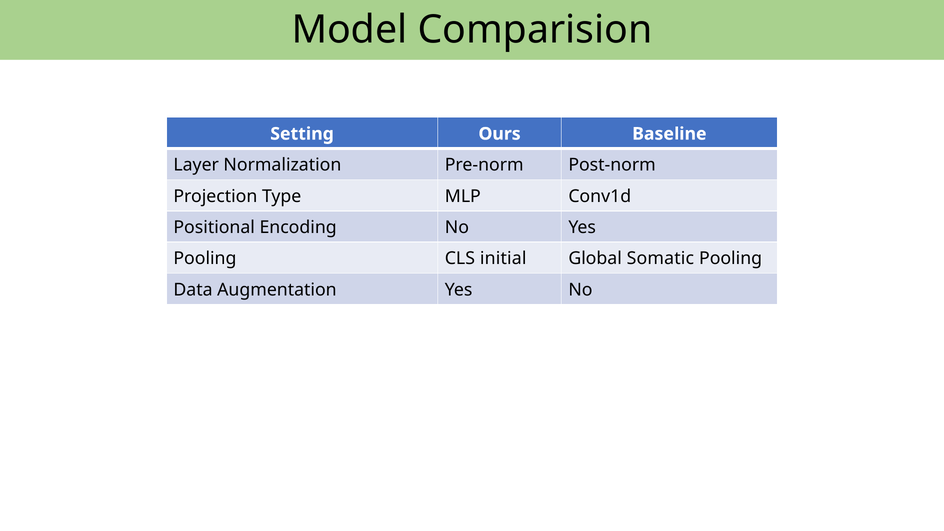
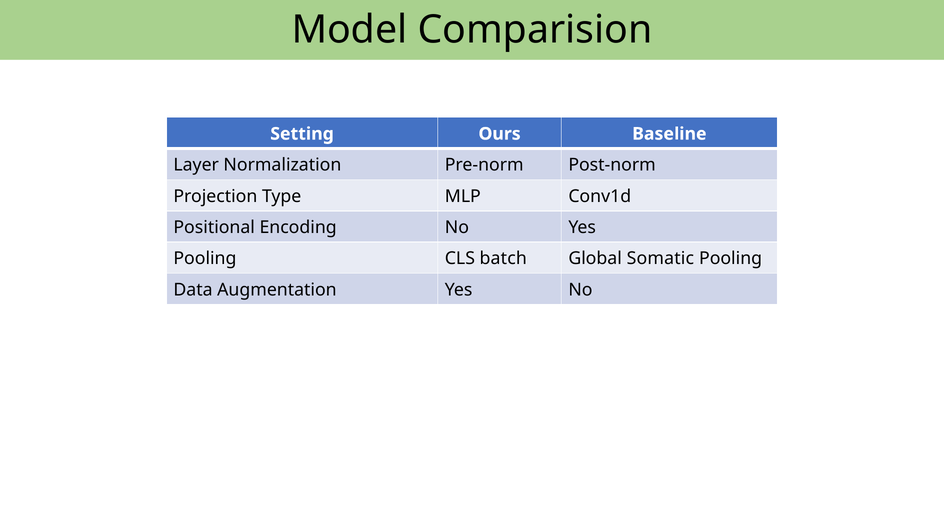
initial: initial -> batch
